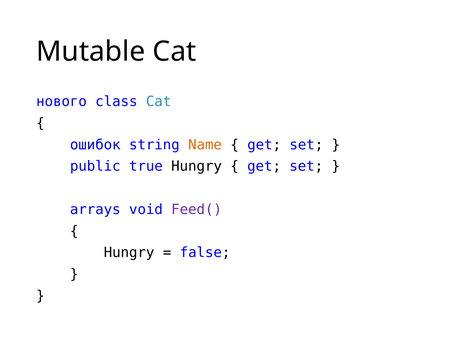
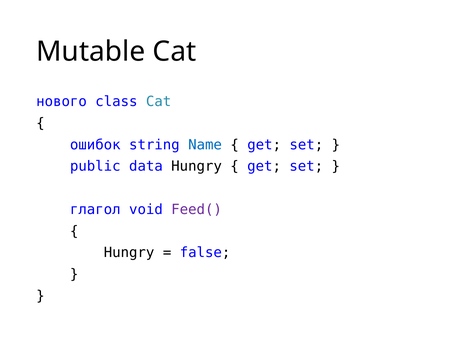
Name colour: orange -> blue
true: true -> data
arrays: arrays -> глагол
